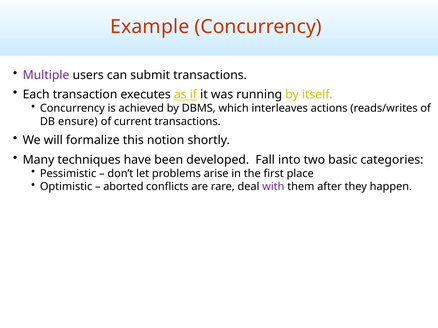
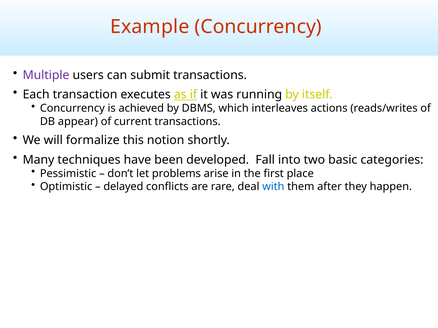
ensure: ensure -> appear
aborted: aborted -> delayed
with colour: purple -> blue
